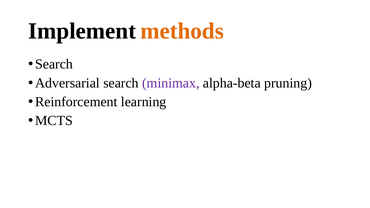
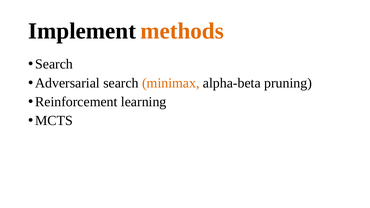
minimax colour: purple -> orange
